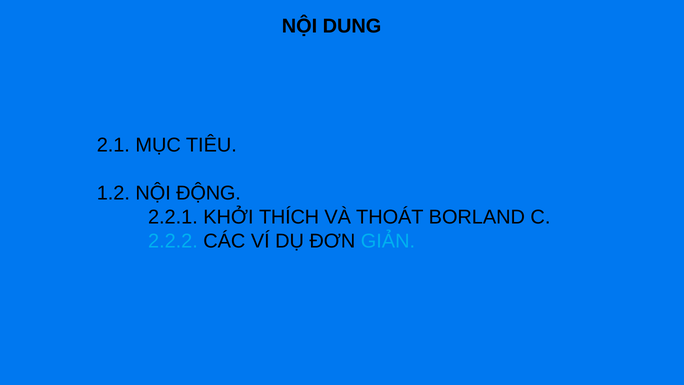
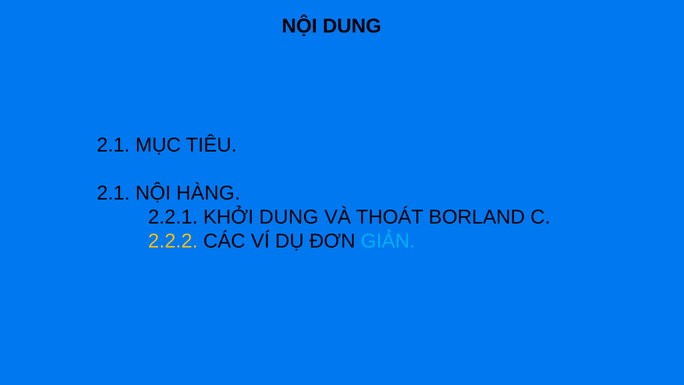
1.2 at (113, 193): 1.2 -> 2.1
ĐỘNG: ĐỘNG -> HÀNG
KHỞI THÍCH: THÍCH -> DUNG
2.2.2 colour: light blue -> yellow
